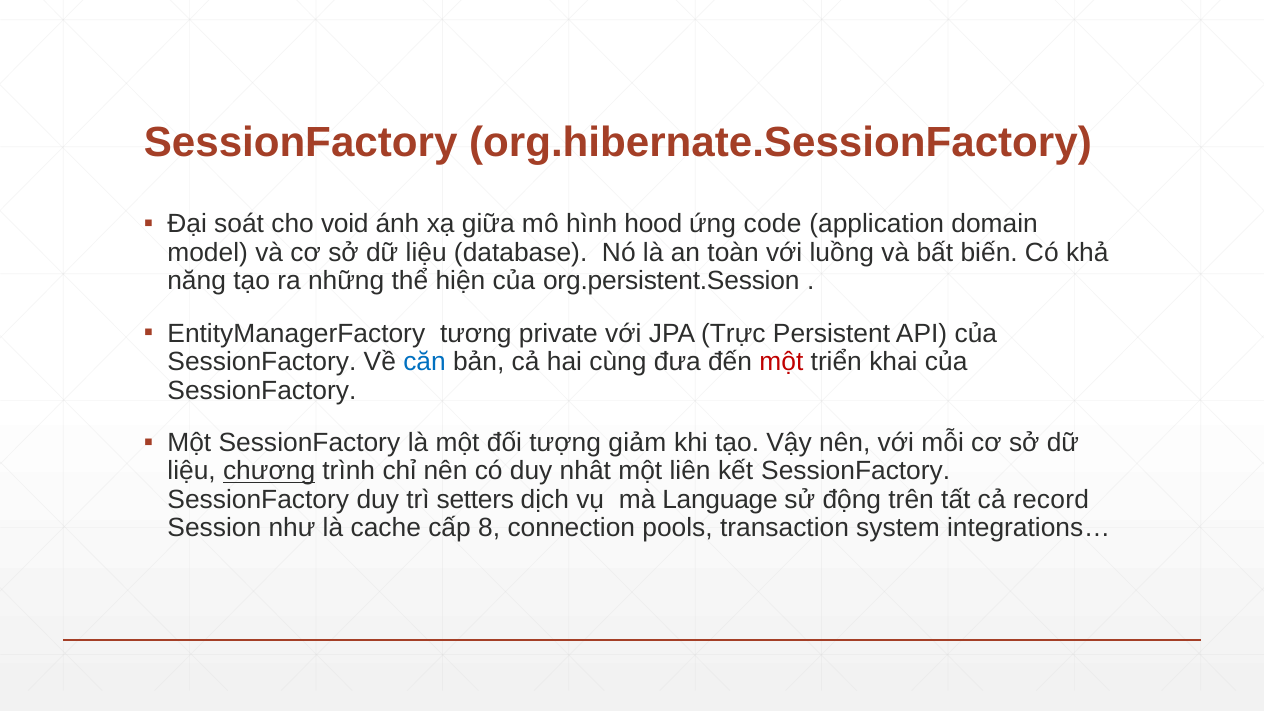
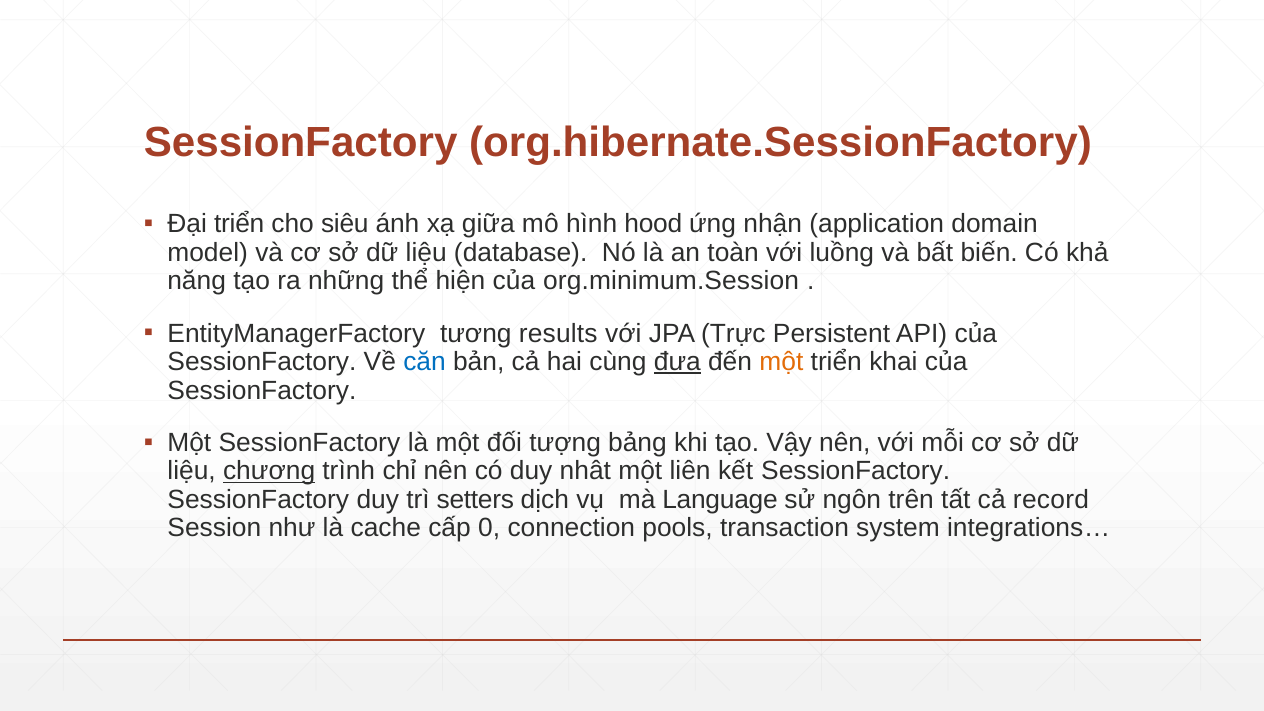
Đại soát: soát -> triển
void: void -> siêu
code: code -> nhận
org.persistent.Session: org.persistent.Session -> org.minimum.Session
private: private -> results
đưa underline: none -> present
một at (781, 362) colour: red -> orange
giảm: giảm -> bảng
động: động -> ngôn
8: 8 -> 0
